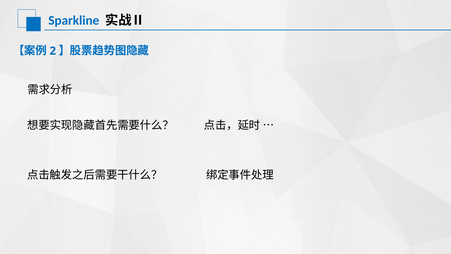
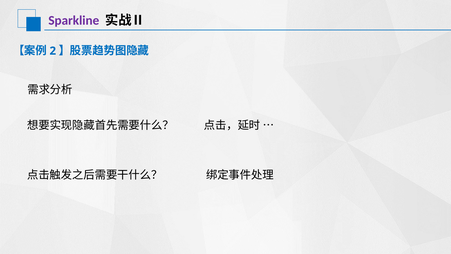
Sparkline colour: blue -> purple
